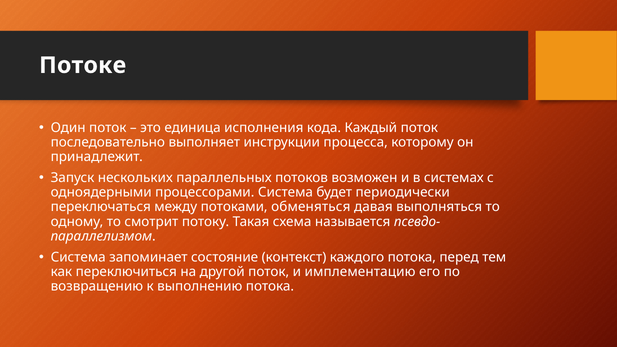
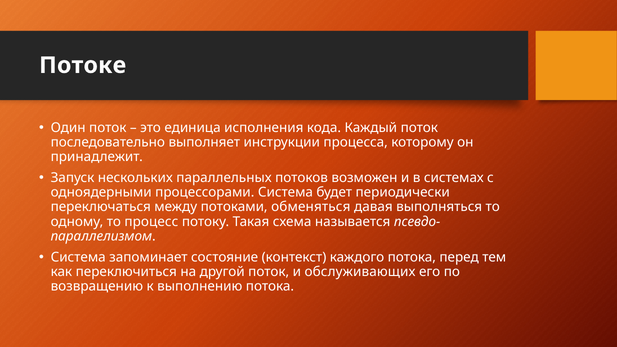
смотрит: смотрит -> процесс
имплементацию: имплементацию -> обслуживающих
